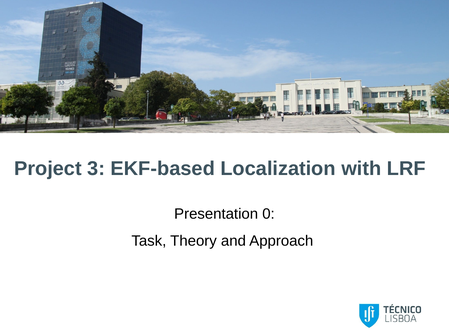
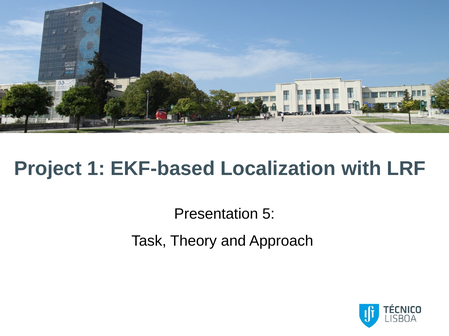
3: 3 -> 1
0: 0 -> 5
